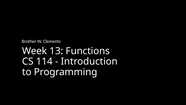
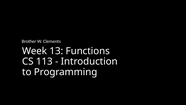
114: 114 -> 113
